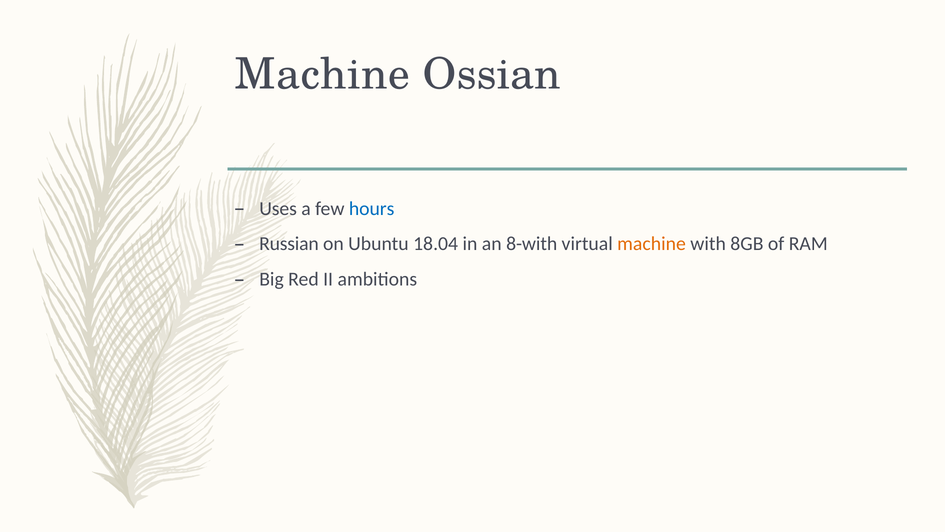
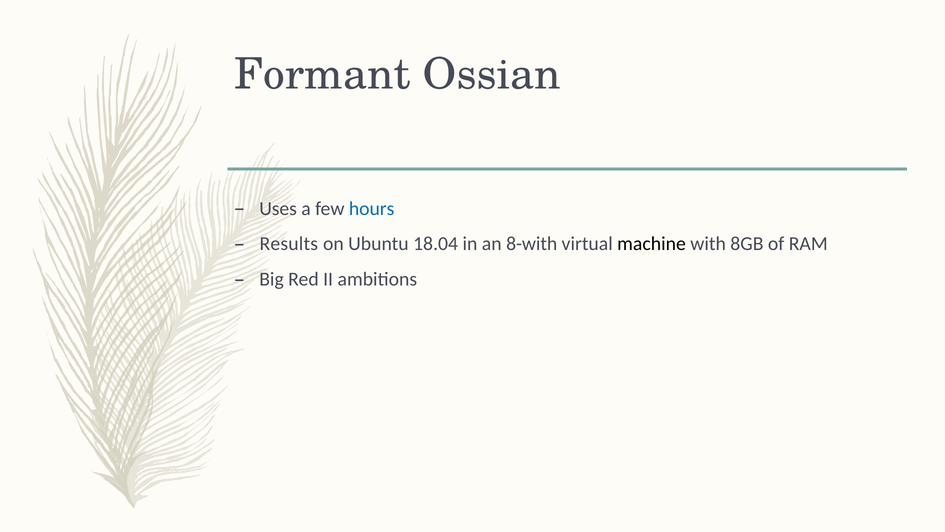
Machine at (322, 74): Machine -> Formant
Russian: Russian -> Results
machine at (652, 244) colour: orange -> black
